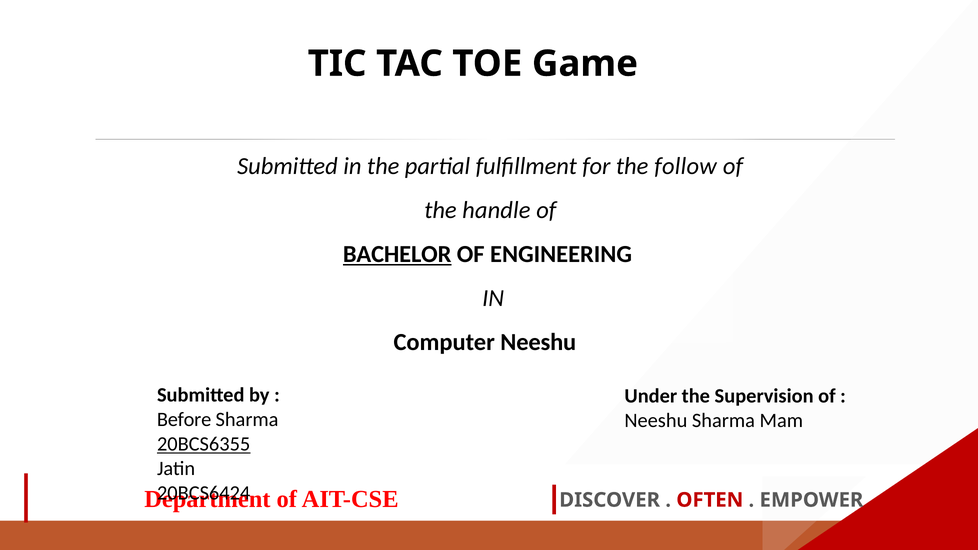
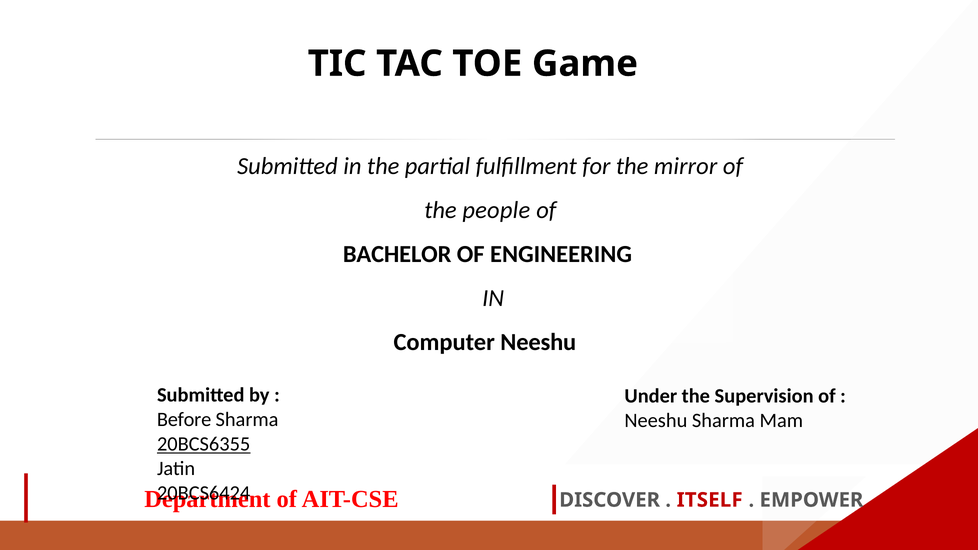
follow: follow -> mirror
handle: handle -> people
BACHELOR underline: present -> none
OFTEN: OFTEN -> ITSELF
